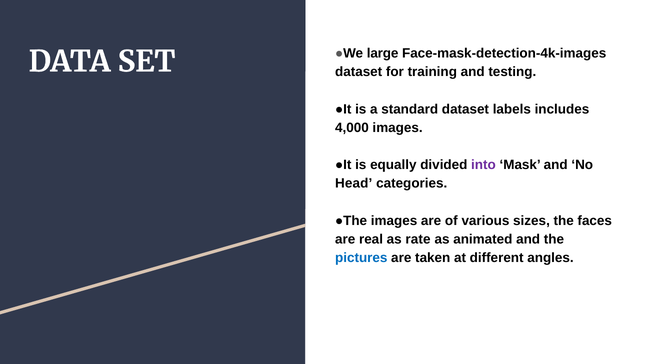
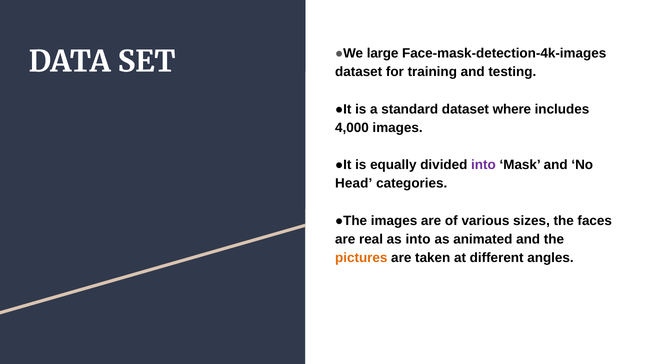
labels: labels -> where
as rate: rate -> into
pictures colour: blue -> orange
